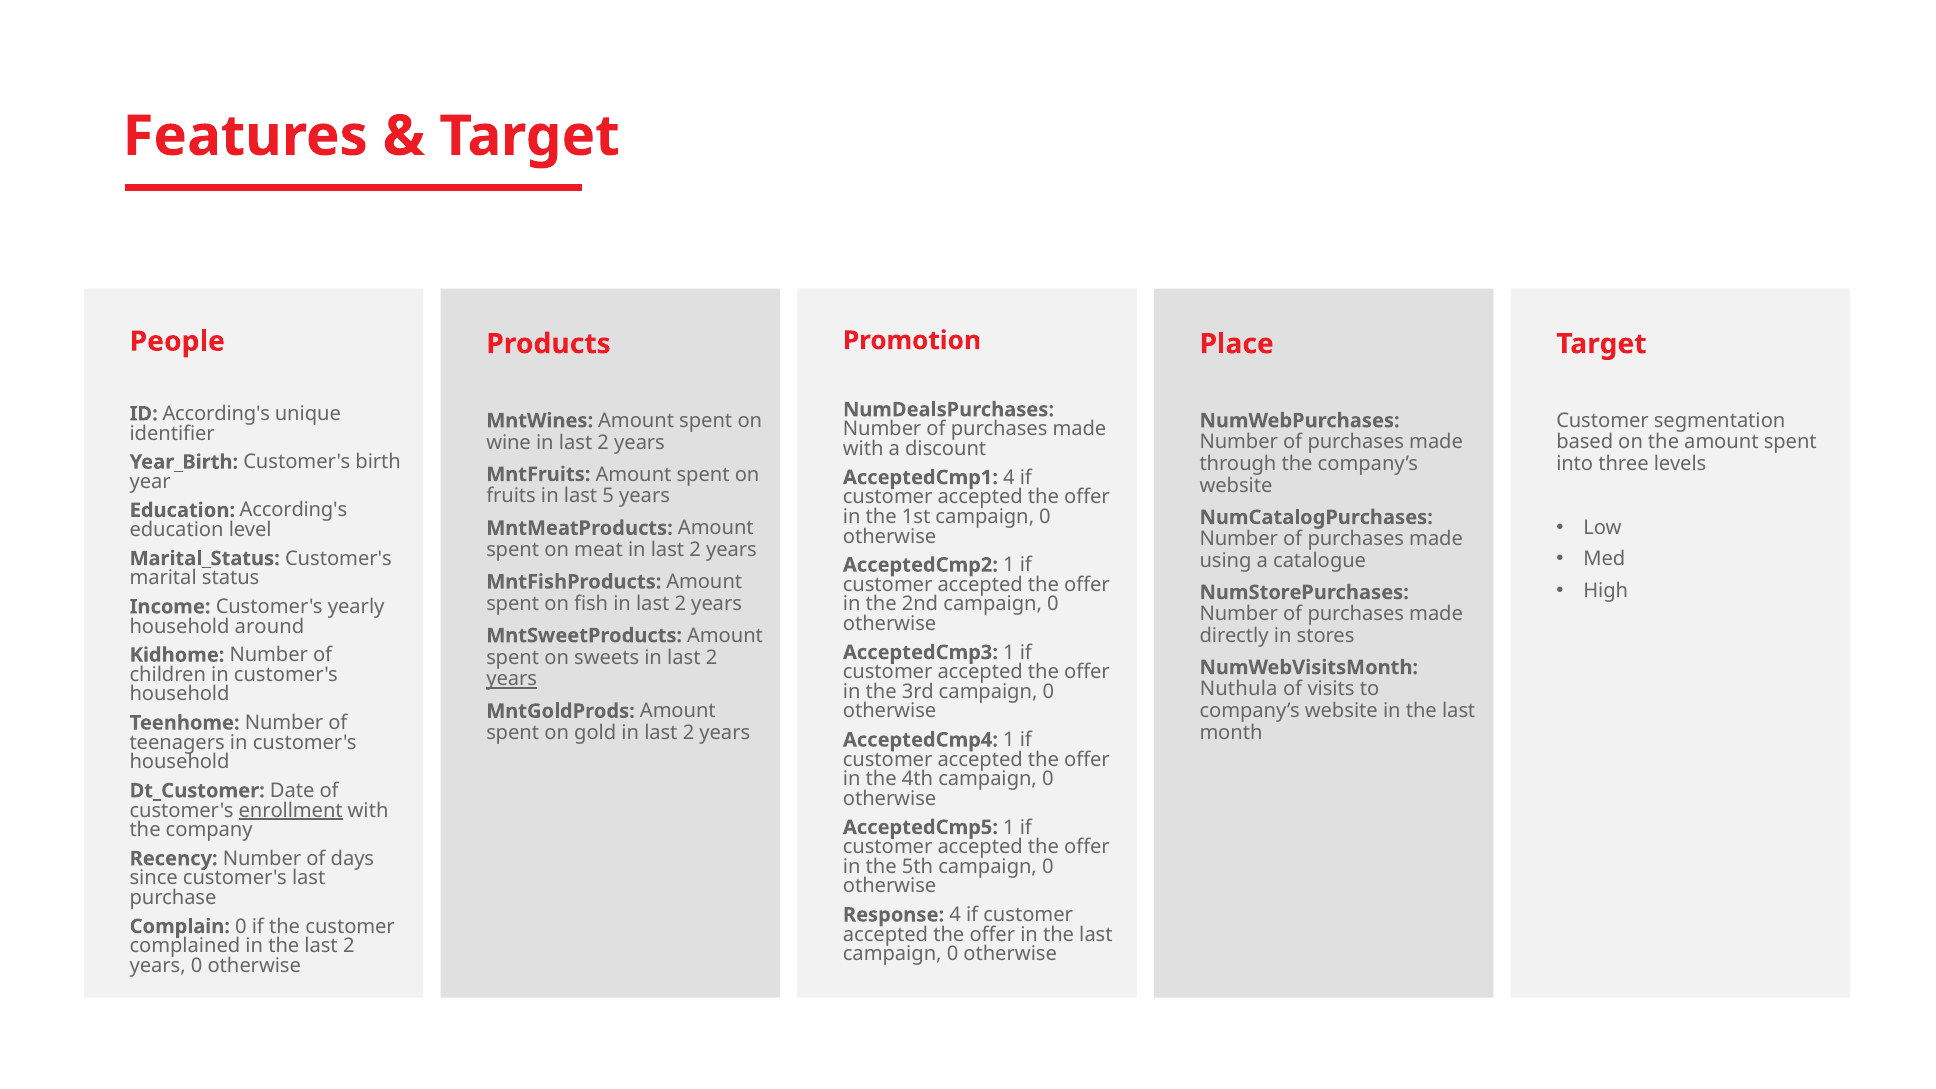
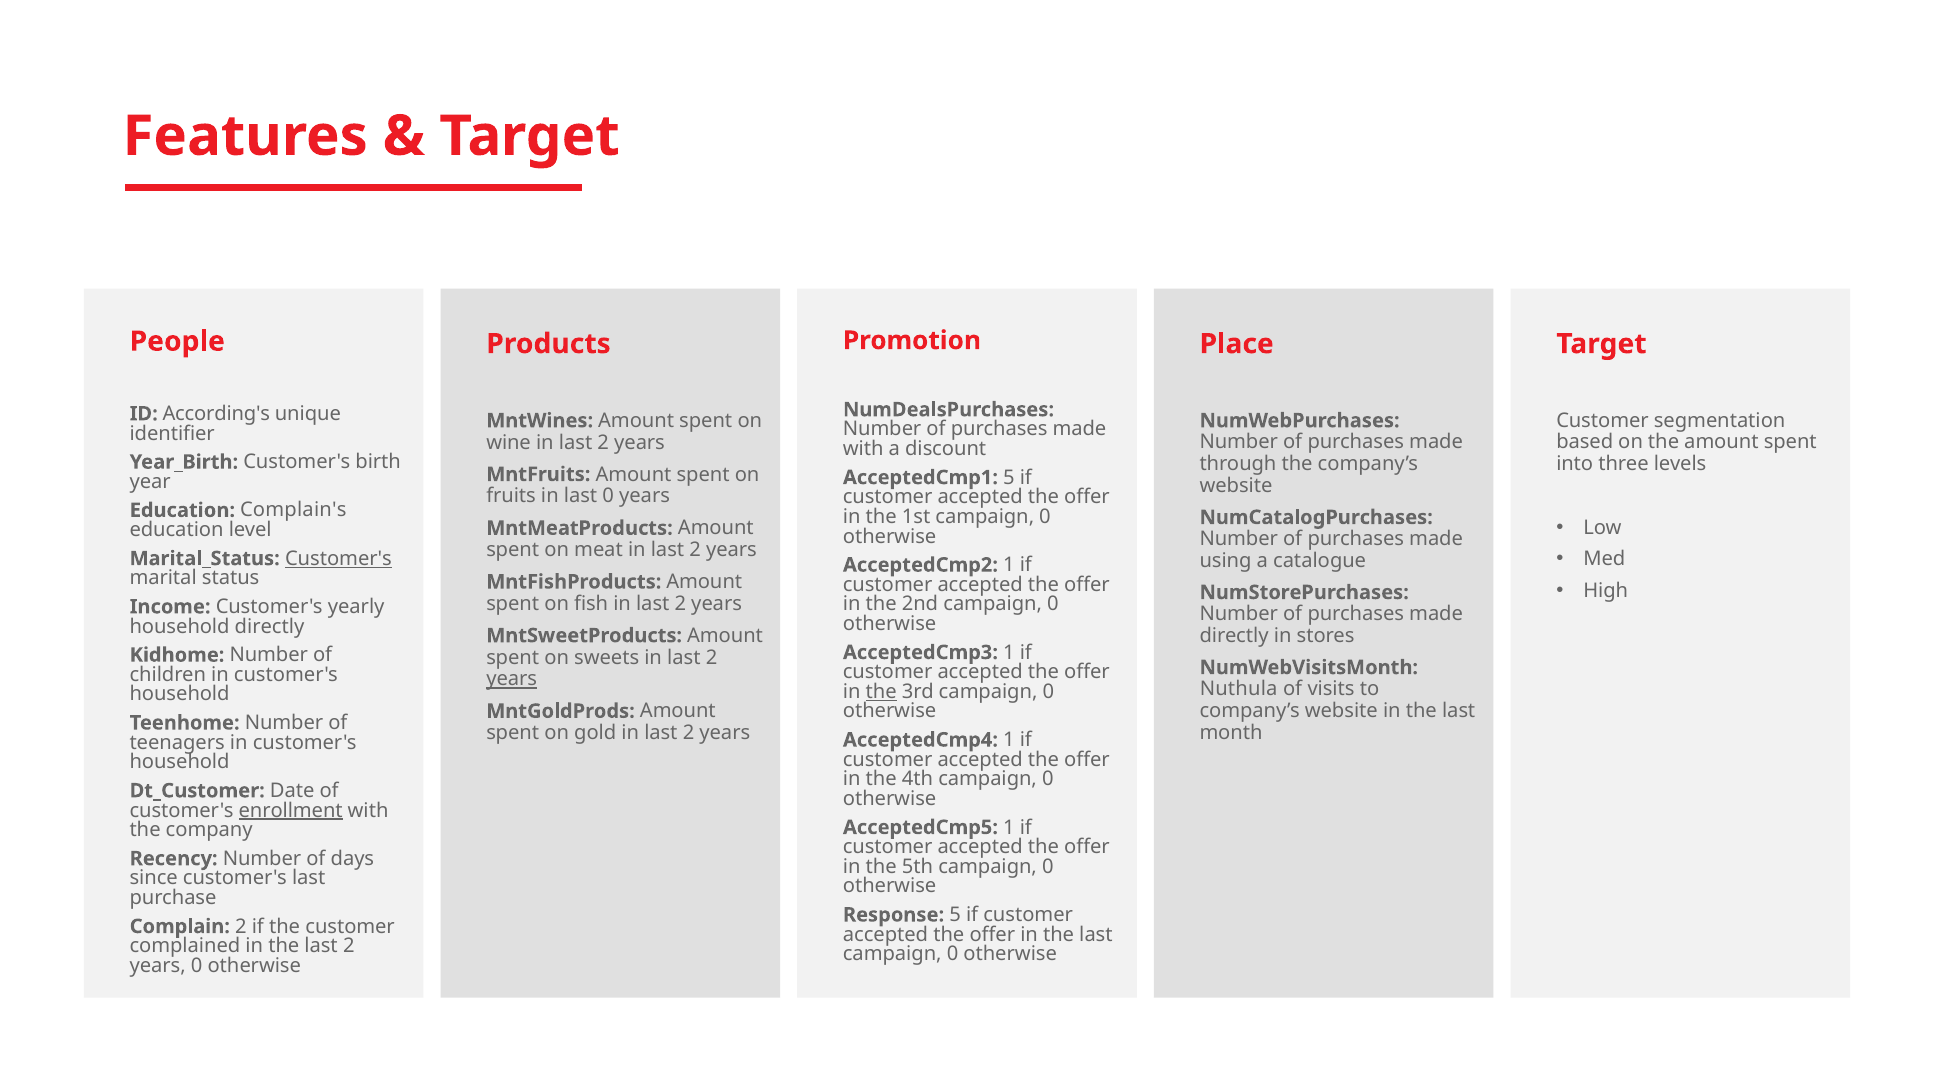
AcceptedCmp1 4: 4 -> 5
last 5: 5 -> 0
Education According's: According's -> Complain's
Customer's at (338, 559) underline: none -> present
household around: around -> directly
the at (881, 692) underline: none -> present
Response 4: 4 -> 5
Complain 0: 0 -> 2
